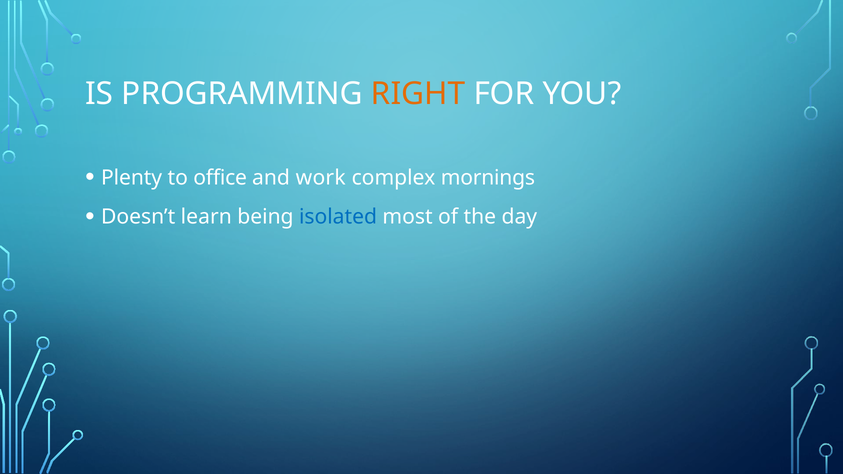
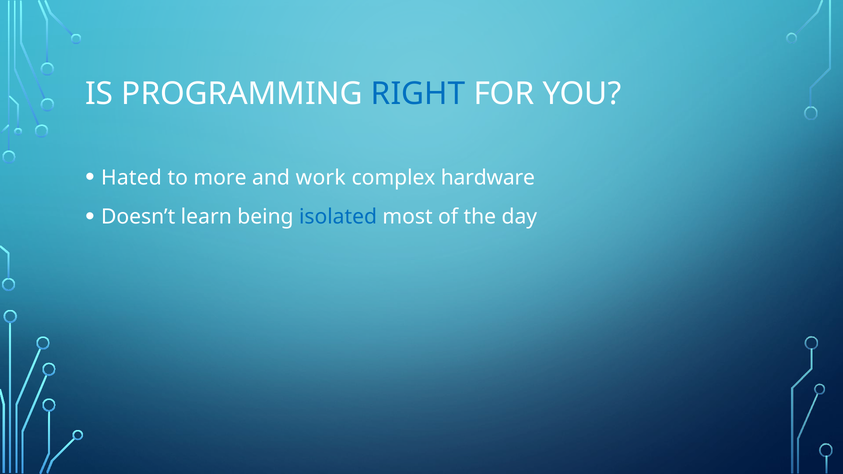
RIGHT colour: orange -> blue
Plenty: Plenty -> Hated
office: office -> more
mornings: mornings -> hardware
